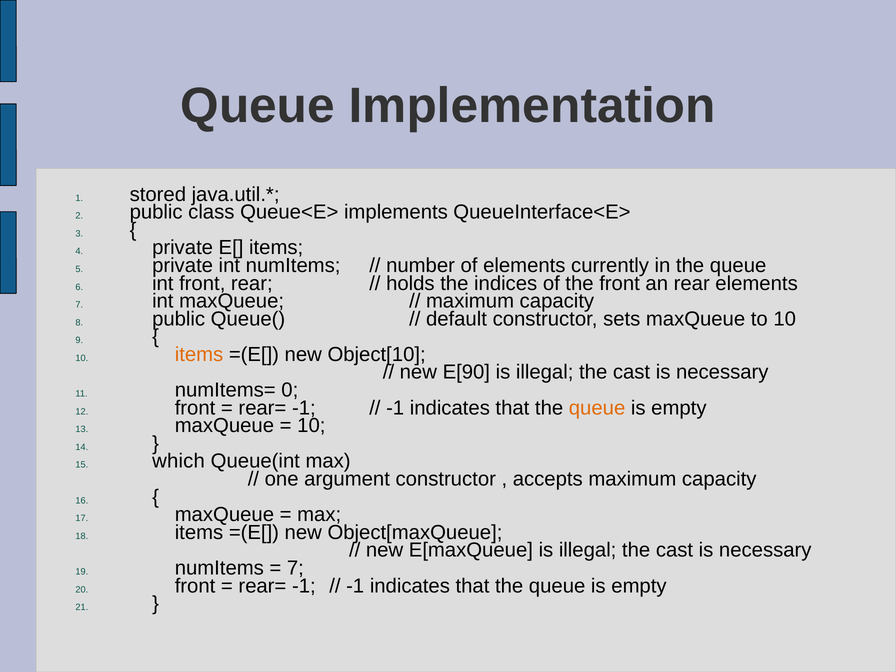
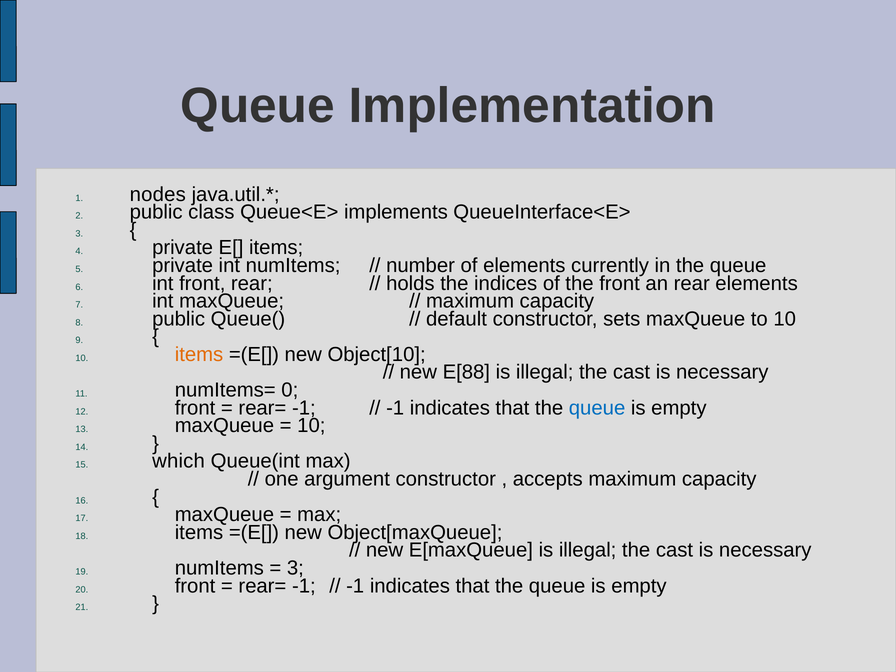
stored: stored -> nodes
E[90: E[90 -> E[88
queue at (597, 408) colour: orange -> blue
7 at (295, 568): 7 -> 3
